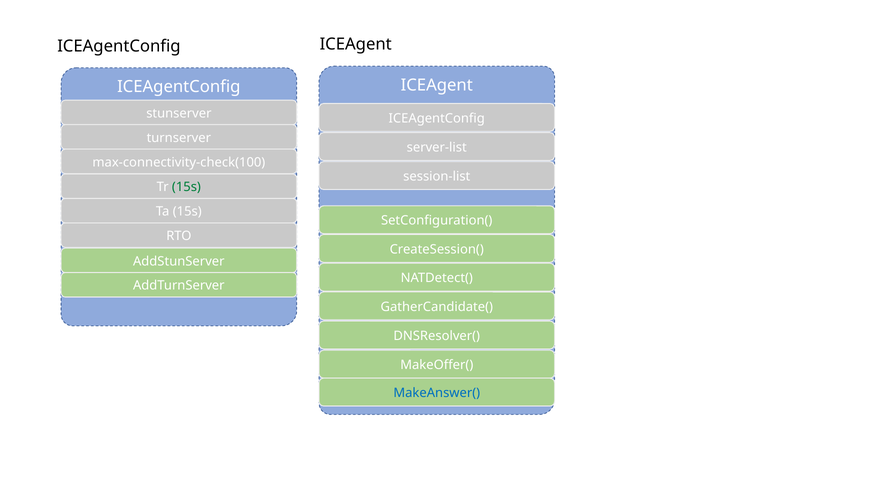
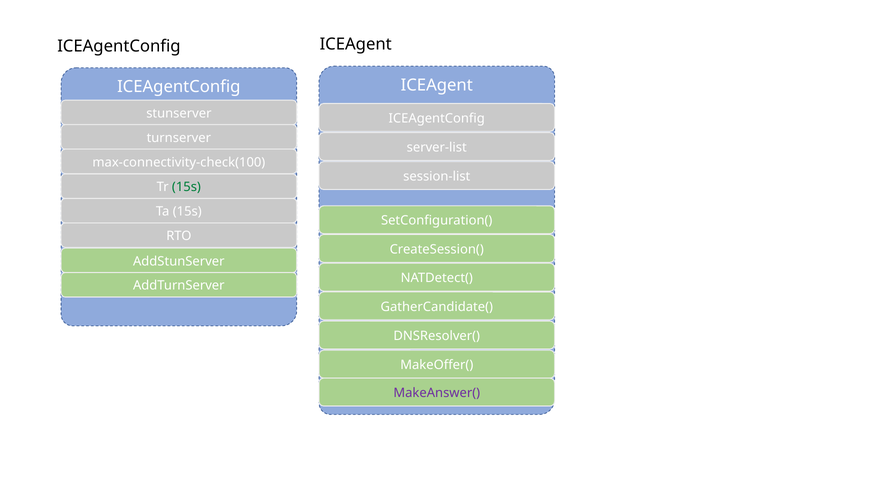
MakeAnswer( colour: blue -> purple
